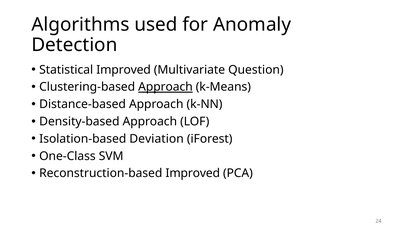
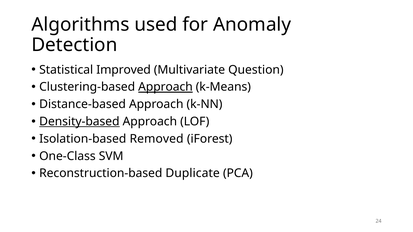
Density-based underline: none -> present
Deviation: Deviation -> Removed
Reconstruction-based Improved: Improved -> Duplicate
